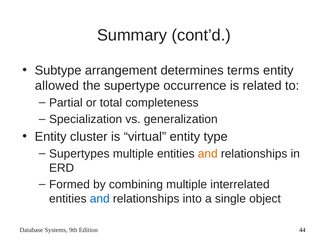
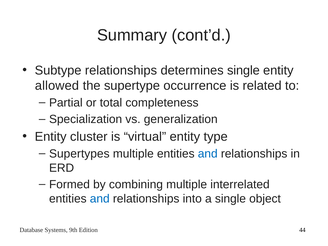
Subtype arrangement: arrangement -> relationships
determines terms: terms -> single
and at (208, 154) colour: orange -> blue
